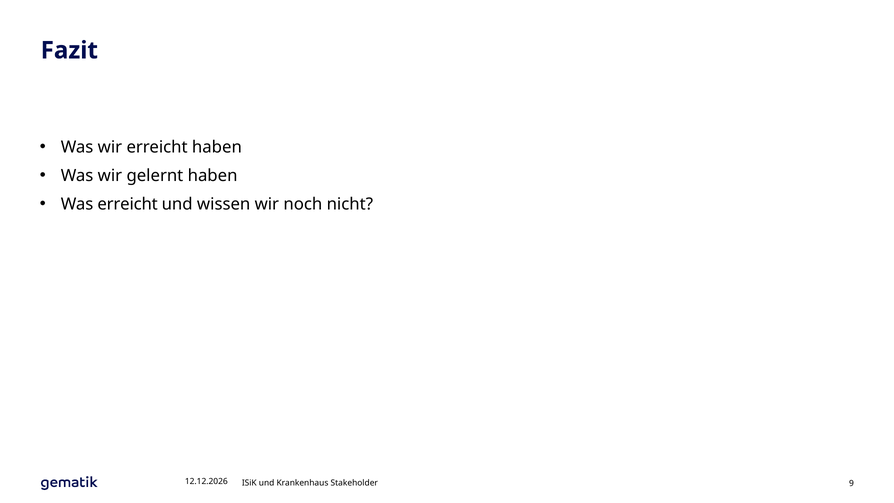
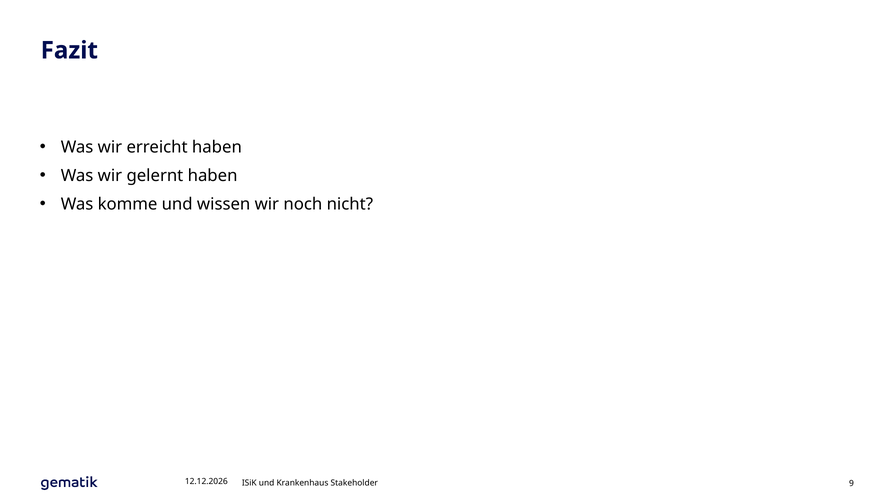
Was erreicht: erreicht -> komme
